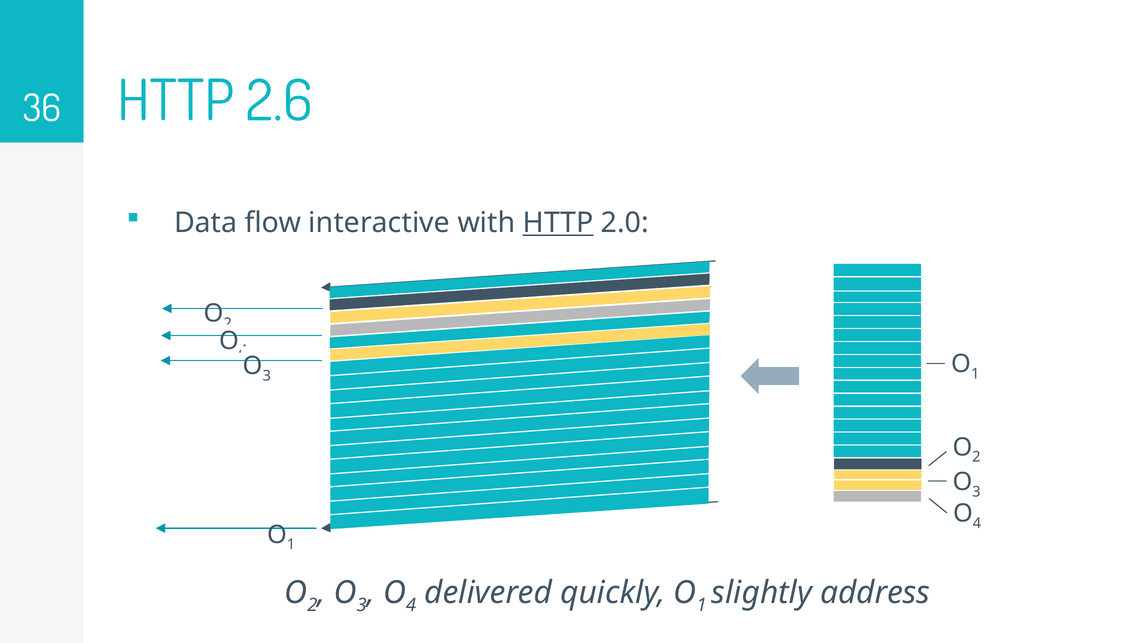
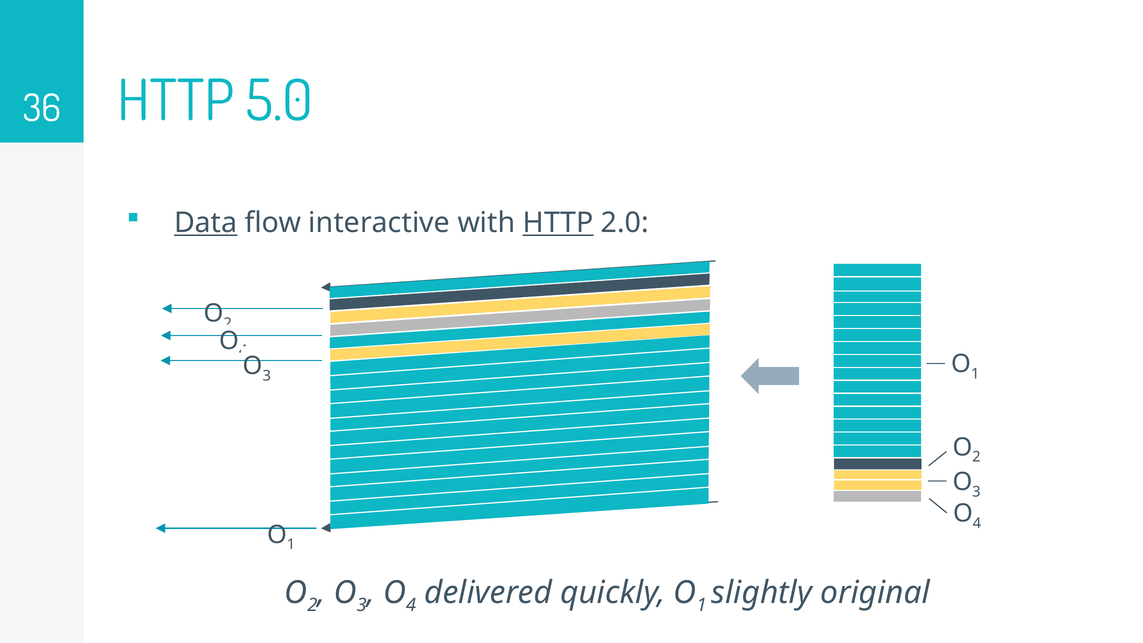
2.6: 2.6 -> 5.0
Data underline: none -> present
address: address -> original
